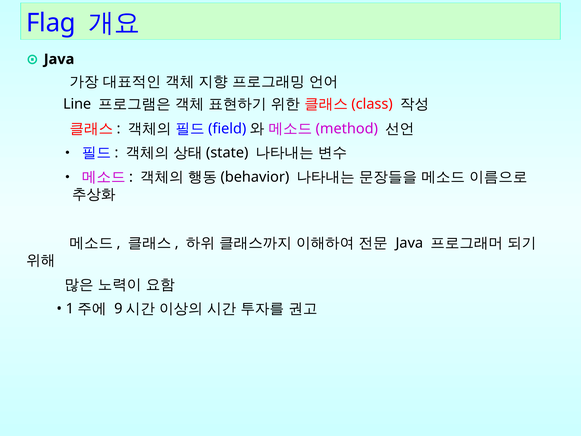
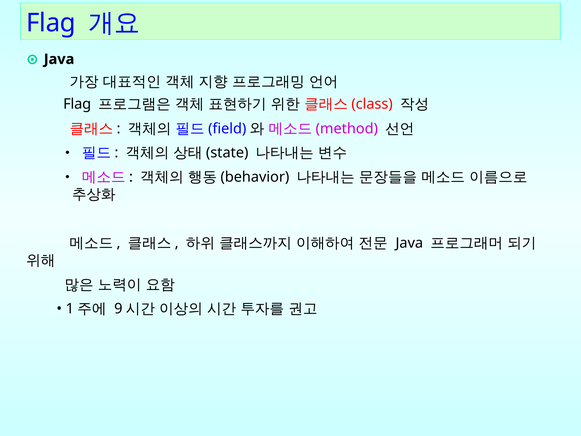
Line at (77, 104): Line -> Flag
